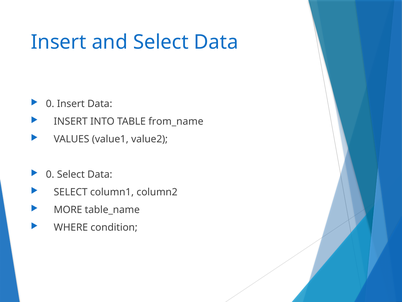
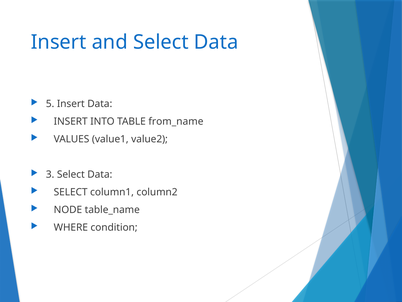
0 at (50, 104): 0 -> 5
0 at (50, 174): 0 -> 3
MORE: MORE -> NODE
